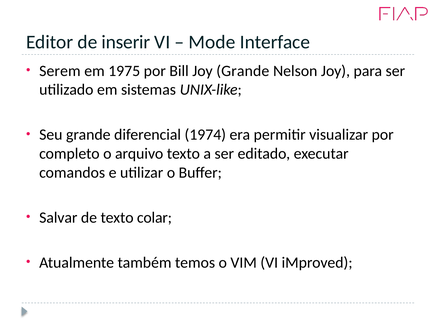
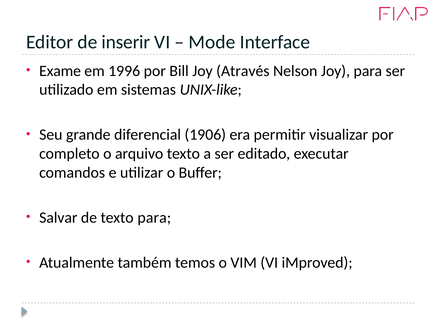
Serem: Serem -> Exame
1975: 1975 -> 1996
Joy Grande: Grande -> Através
1974: 1974 -> 1906
texto colar: colar -> para
